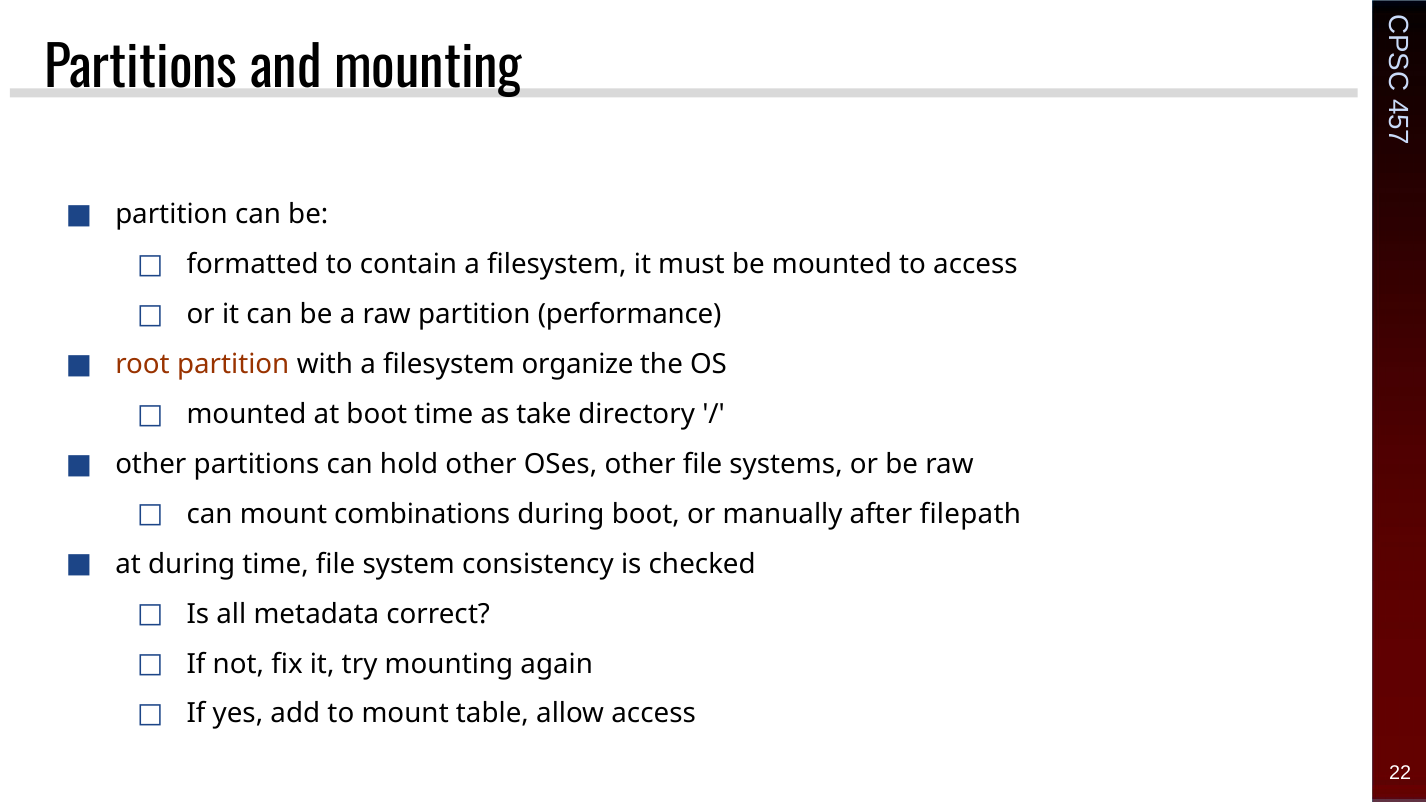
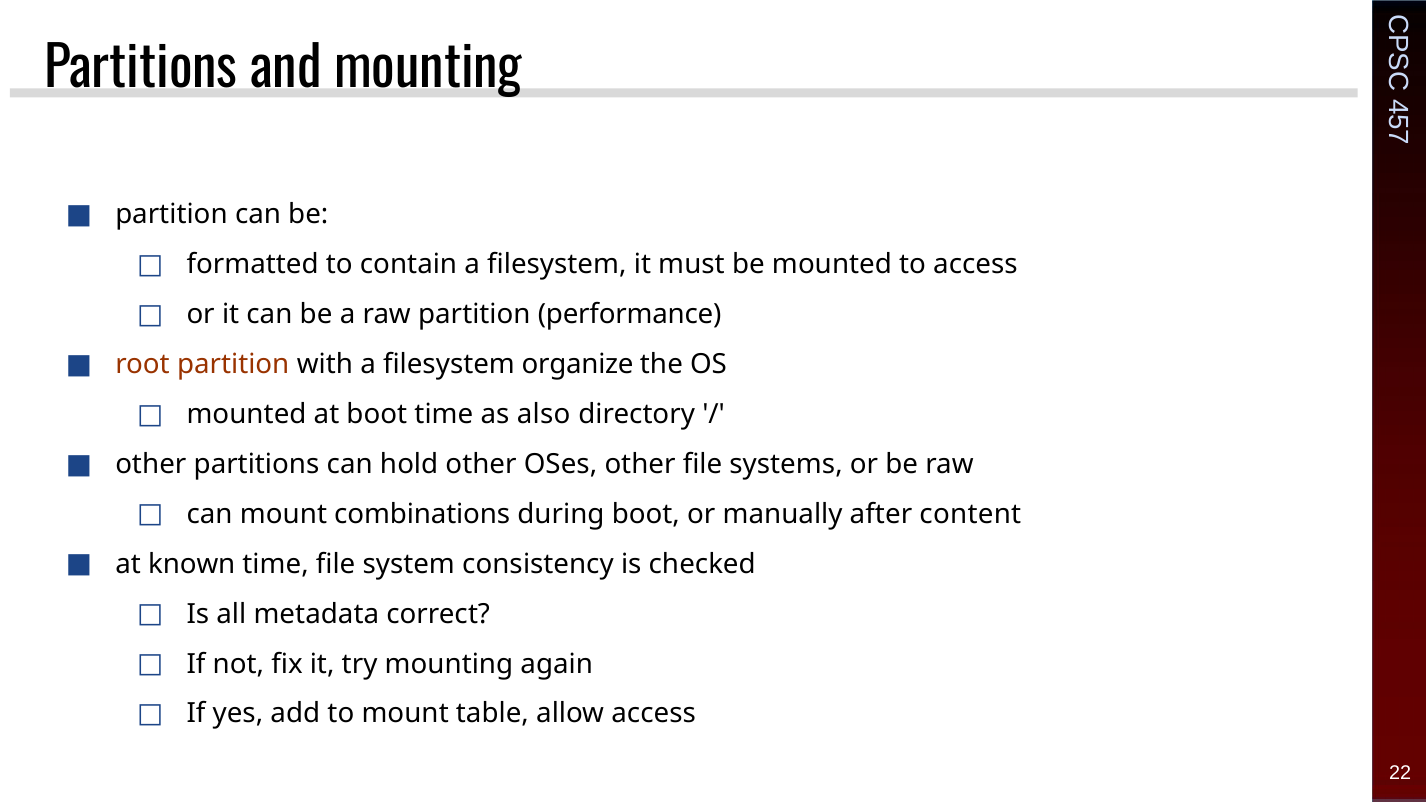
take: take -> also
filepath: filepath -> content
at during: during -> known
